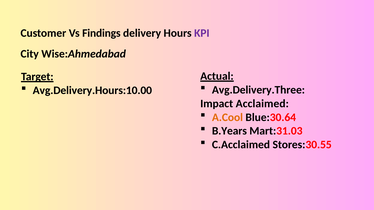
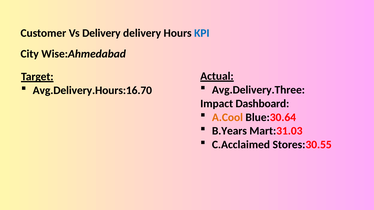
Vs Findings: Findings -> Delivery
KPI colour: purple -> blue
Avg.Delivery.Hours:10.00: Avg.Delivery.Hours:10.00 -> Avg.Delivery.Hours:16.70
Acclaimed: Acclaimed -> Dashboard
